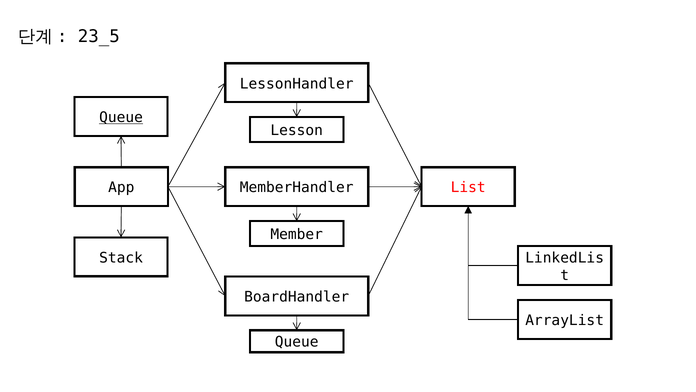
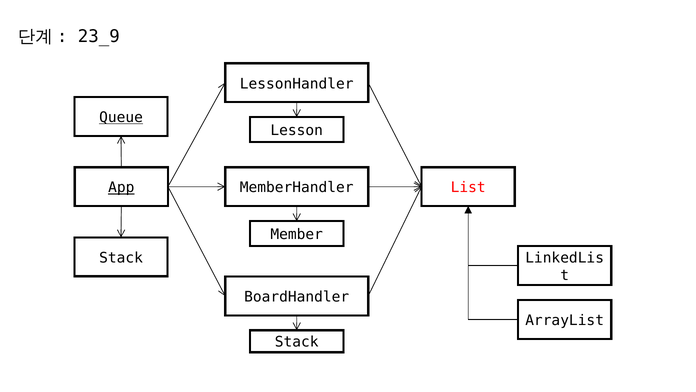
23_5: 23_5 -> 23_9
App underline: none -> present
Queue at (297, 342): Queue -> Stack
